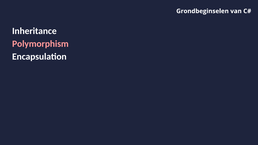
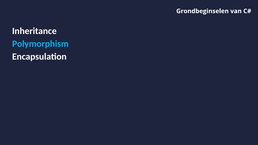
Polymorphism colour: pink -> light blue
